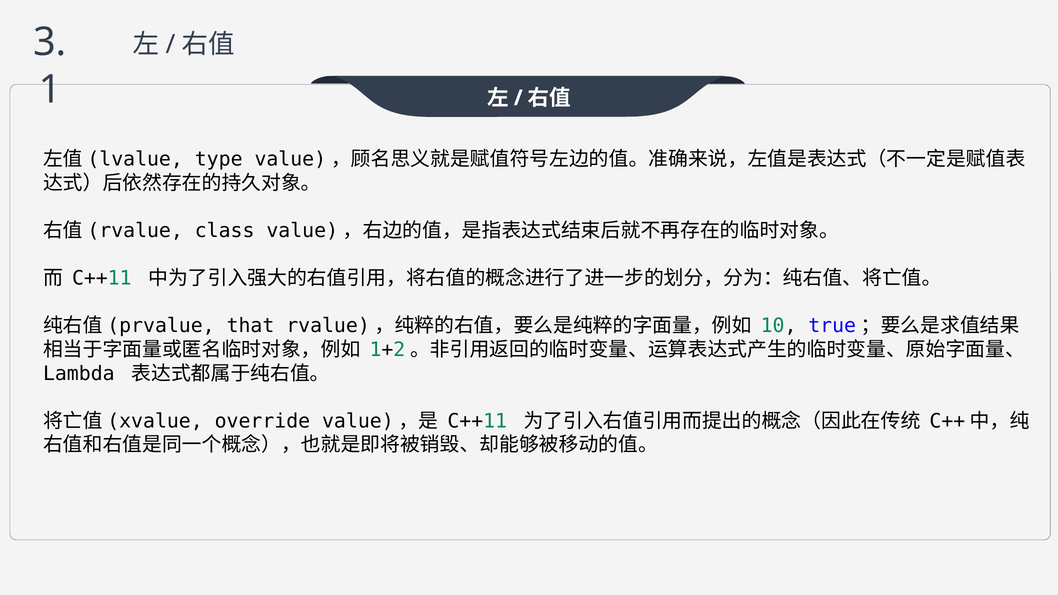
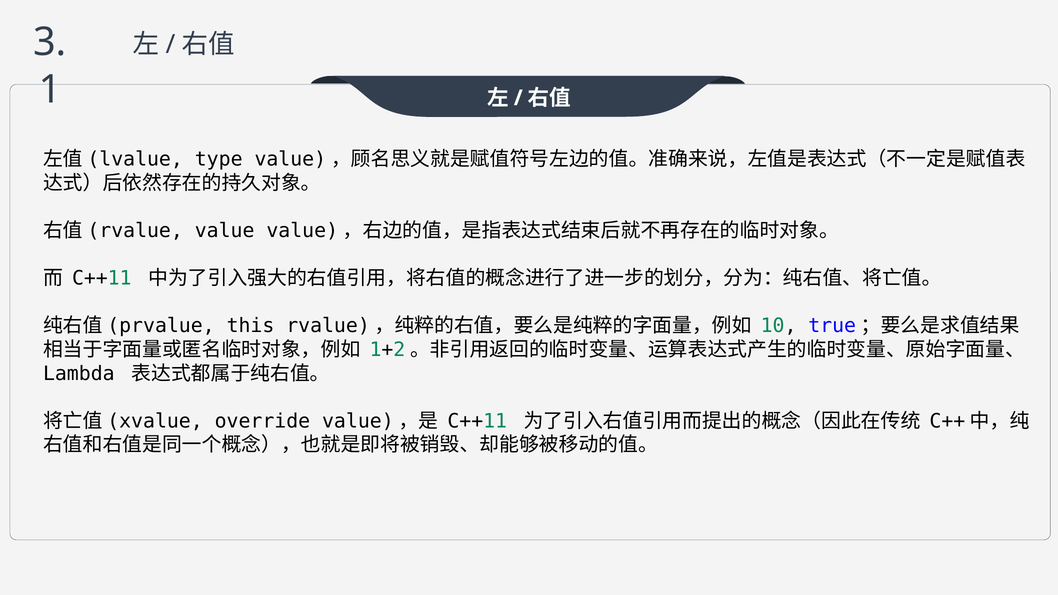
class: class -> value
that: that -> this
